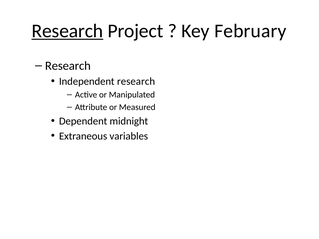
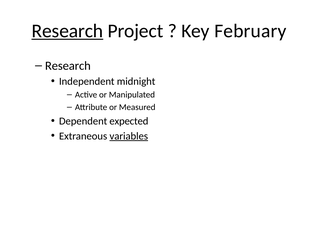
Independent research: research -> midnight
midnight: midnight -> expected
variables underline: none -> present
